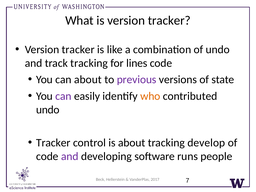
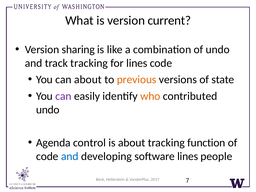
is version tracker: tracker -> current
tracker at (78, 49): tracker -> sharing
previous colour: purple -> orange
Tracker at (53, 143): Tracker -> Agenda
develop: develop -> function
and at (70, 156) colour: purple -> blue
software runs: runs -> lines
